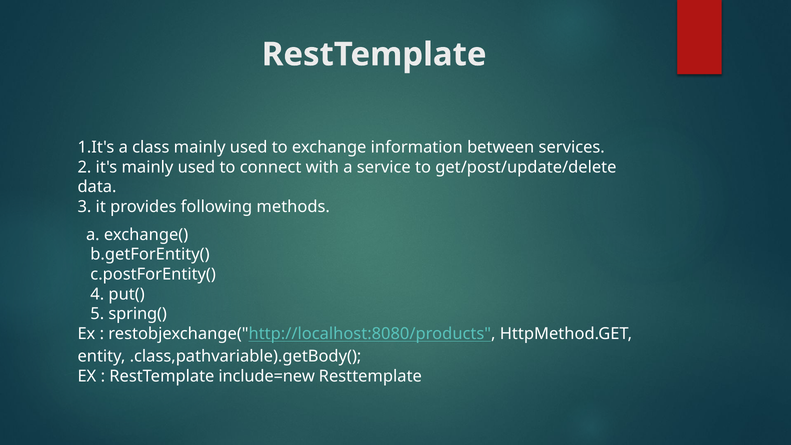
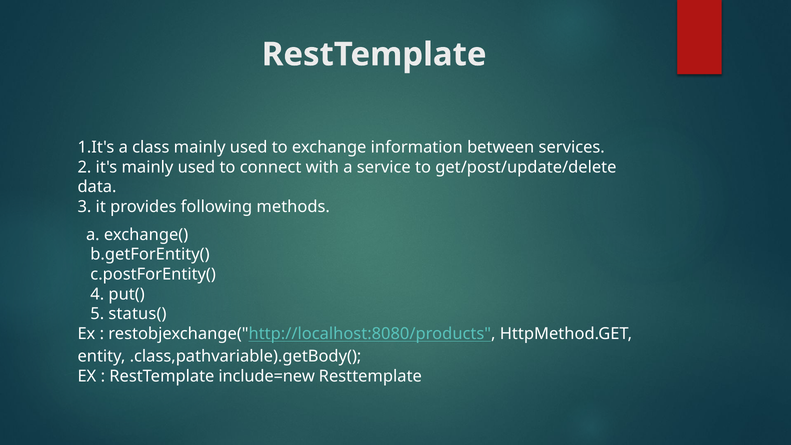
spring(: spring( -> status(
